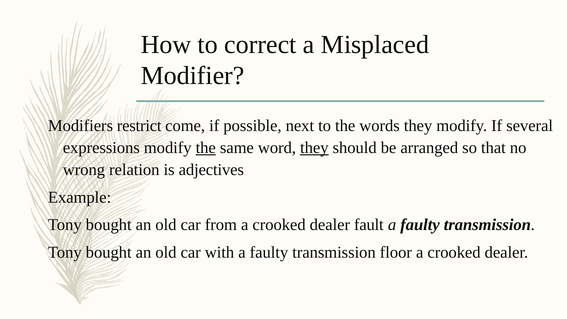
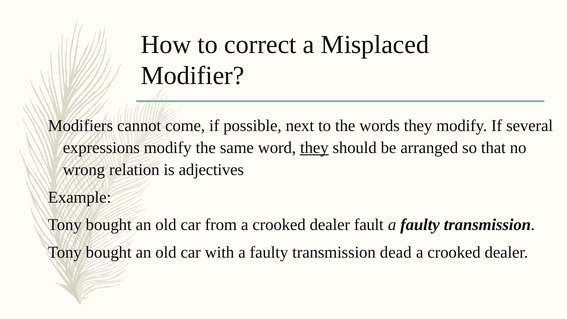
restrict: restrict -> cannot
the at (206, 148) underline: present -> none
floor: floor -> dead
